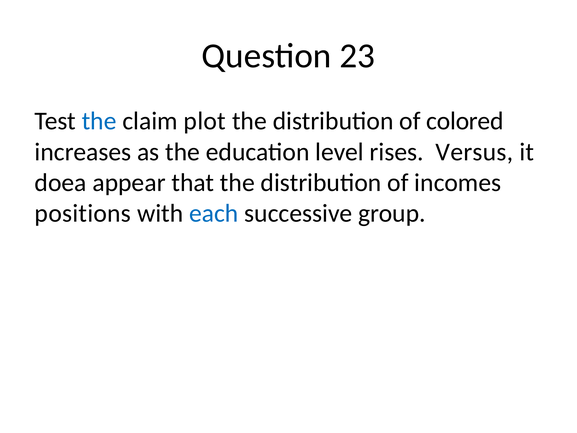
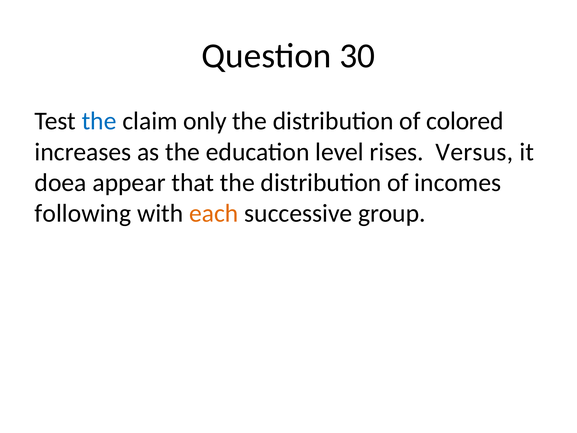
23: 23 -> 30
plot: plot -> only
positions: positions -> following
each colour: blue -> orange
